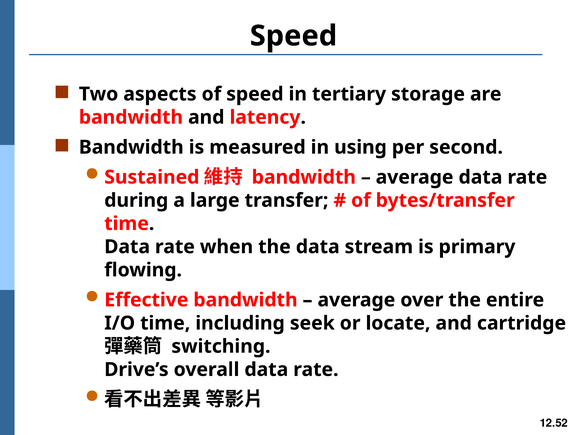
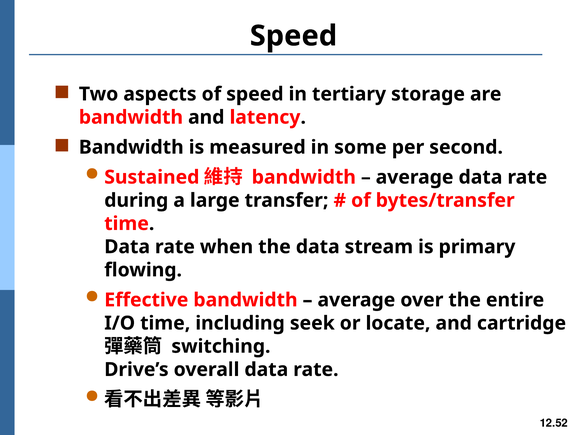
using: using -> some
